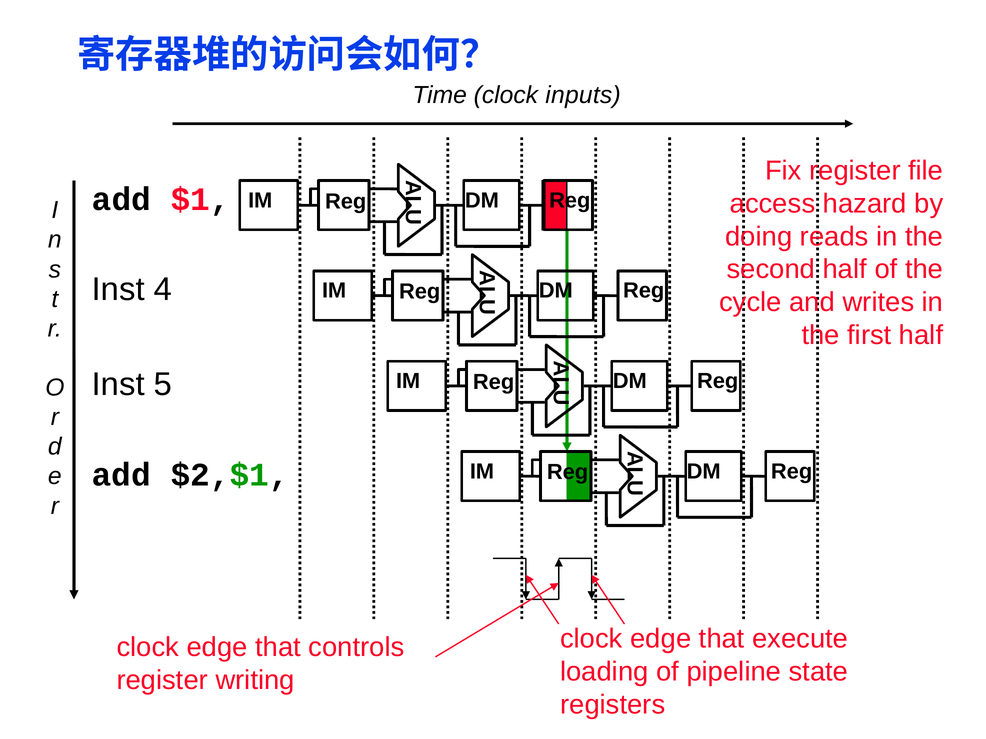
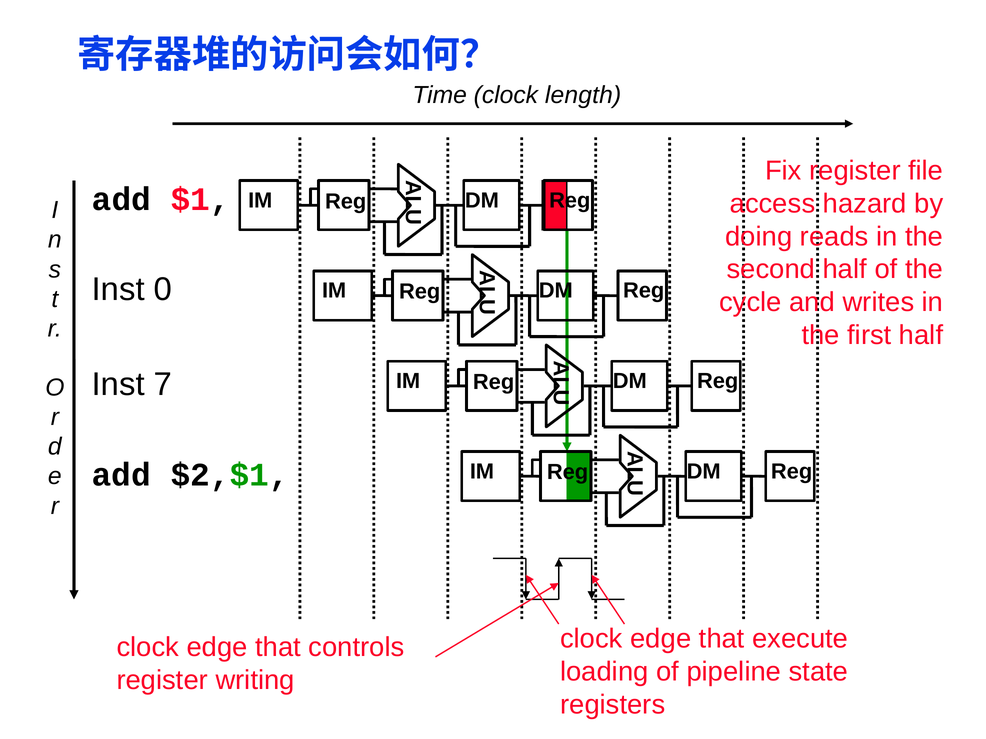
inputs: inputs -> length
4: 4 -> 0
5: 5 -> 7
